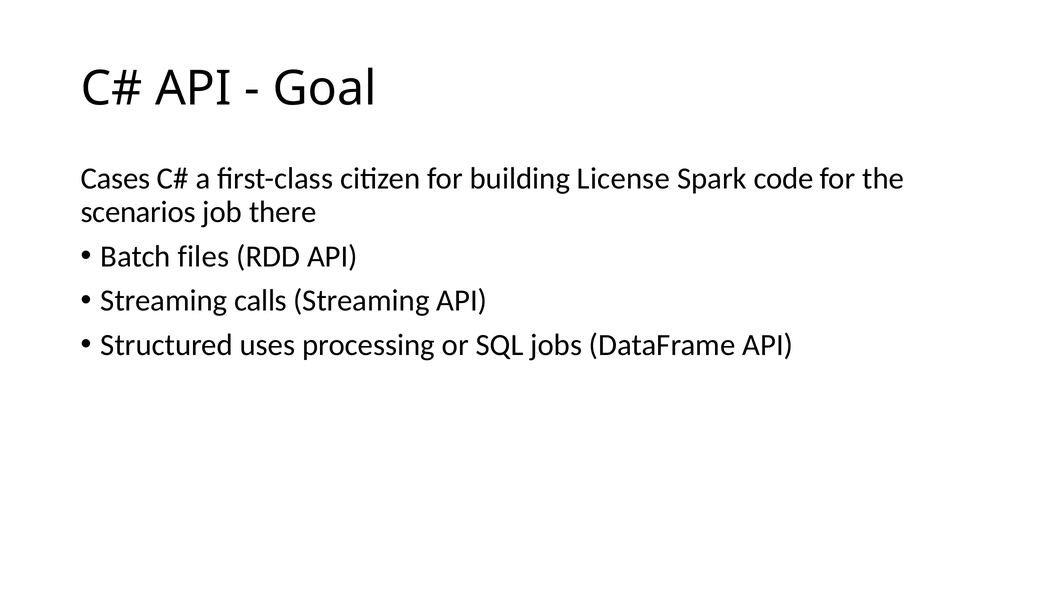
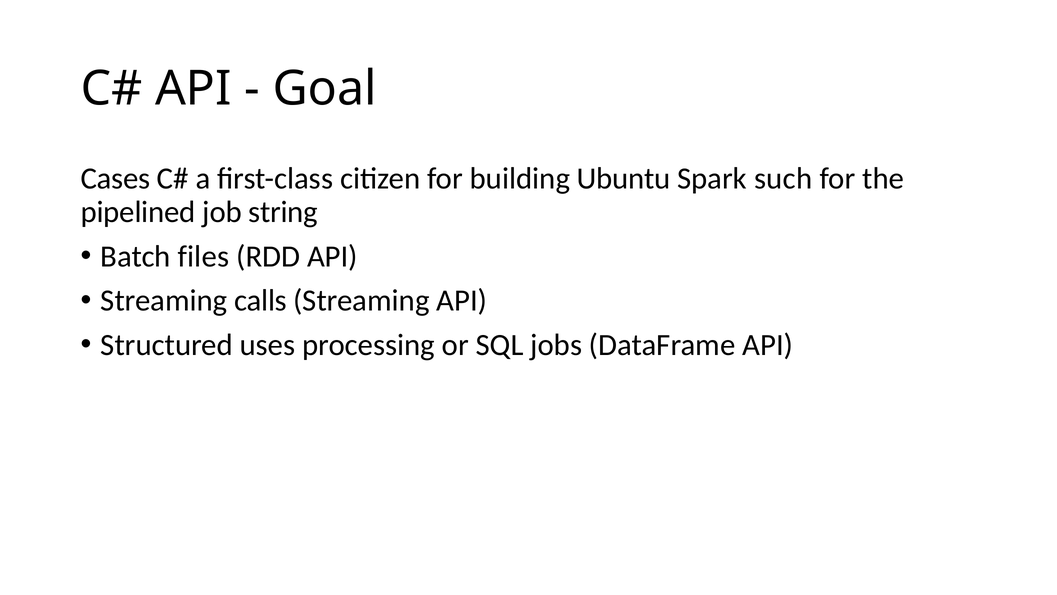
License: License -> Ubuntu
code: code -> such
scenarios: scenarios -> pipelined
there: there -> string
